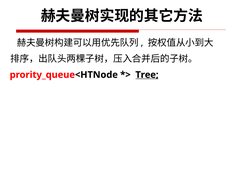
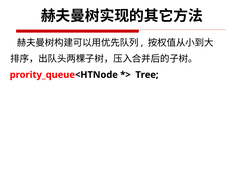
Tree underline: present -> none
